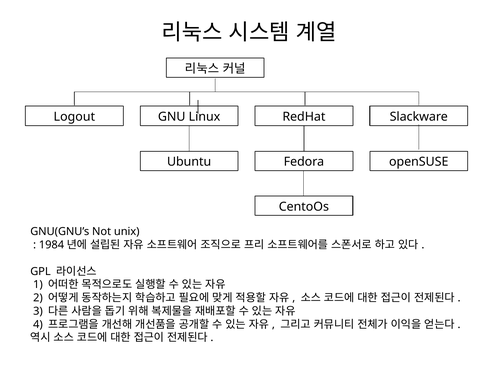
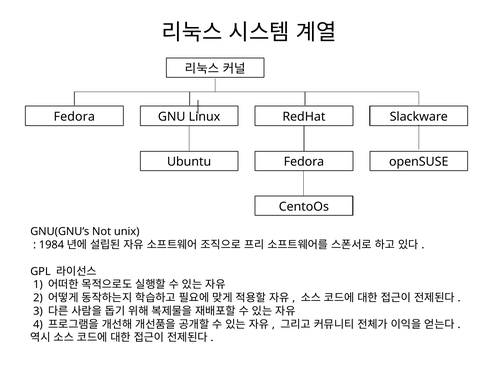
Logout at (74, 117): Logout -> Fedora
